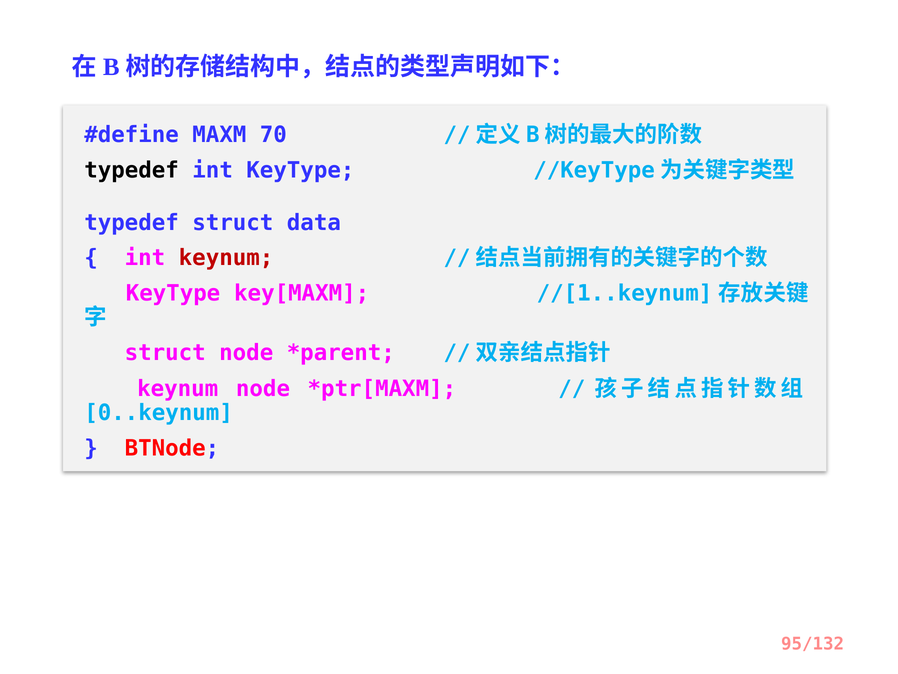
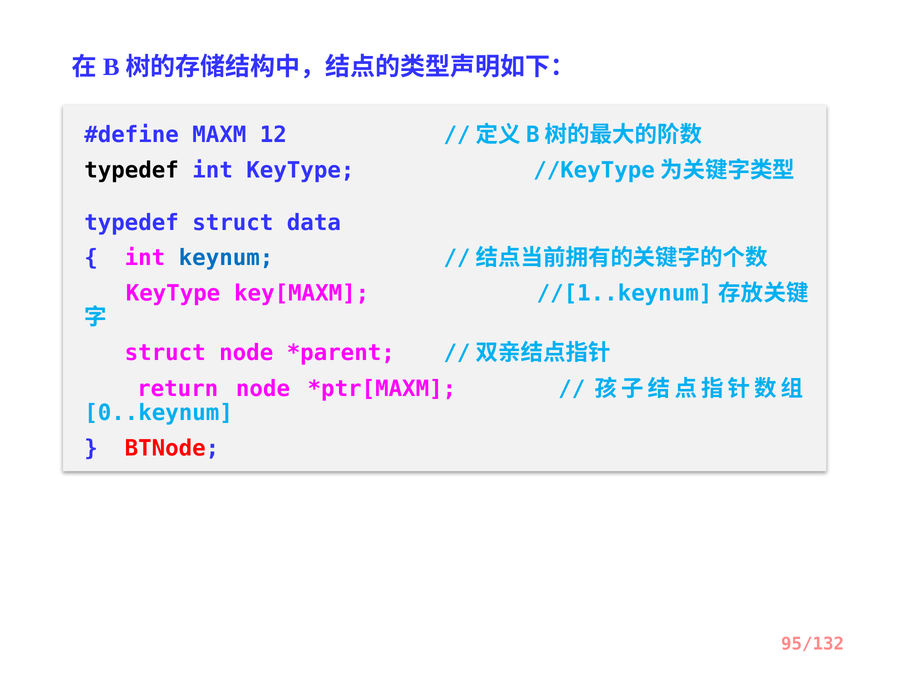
70: 70 -> 12
keynum at (226, 258) colour: red -> blue
keynum at (178, 388): keynum -> return
